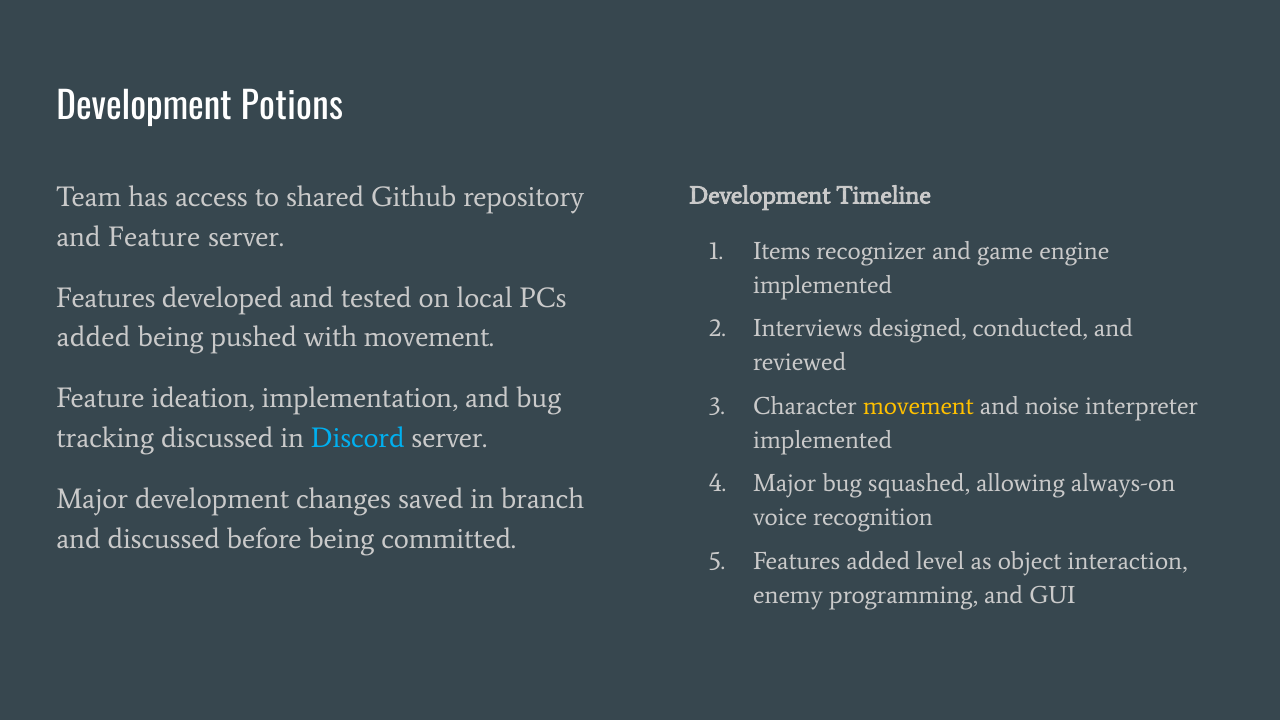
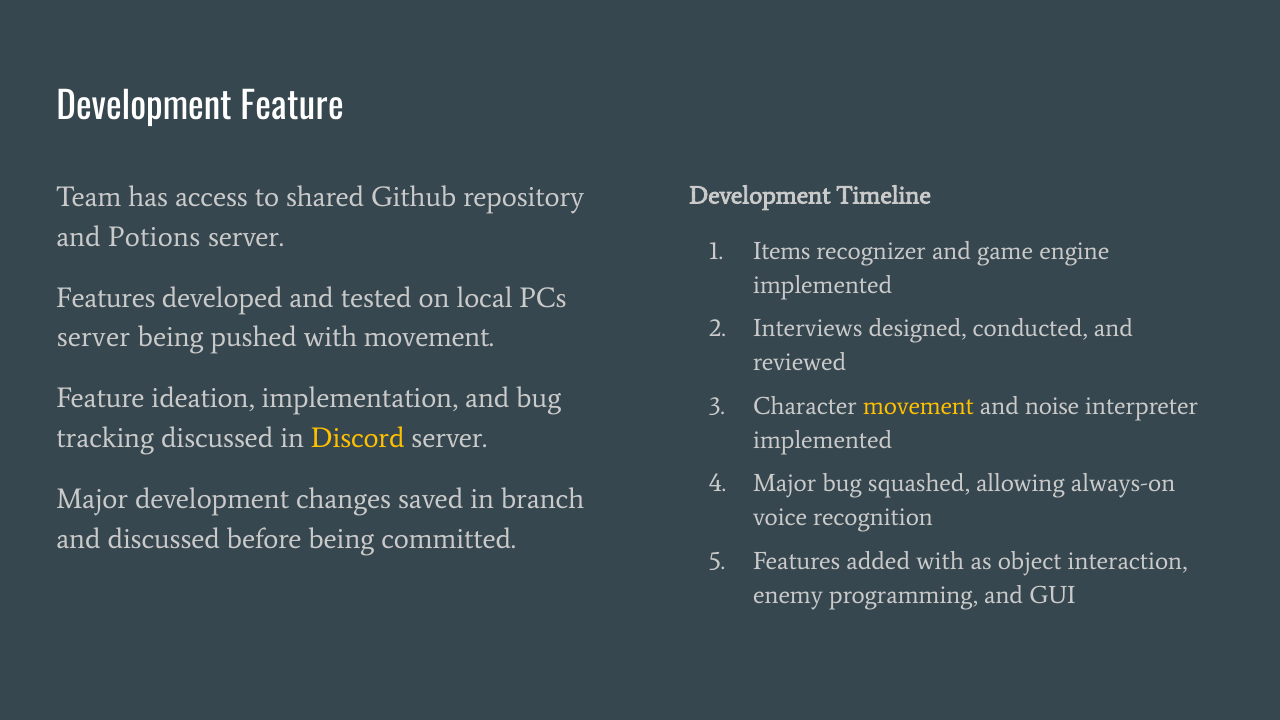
Development Potions: Potions -> Feature
and Feature: Feature -> Potions
added at (93, 337): added -> server
Discord colour: light blue -> yellow
added level: level -> with
